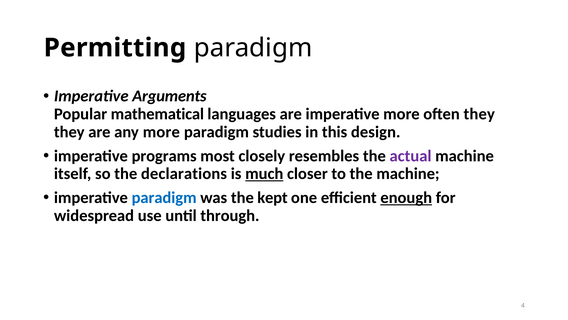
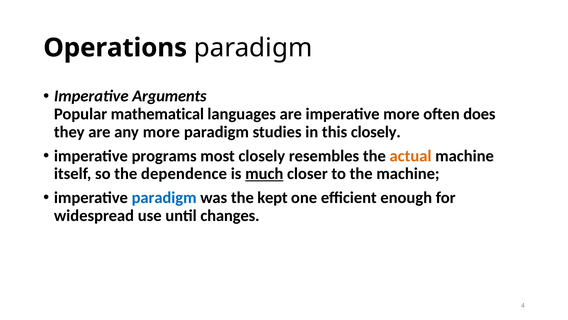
Permitting: Permitting -> Operations
often they: they -> does
this design: design -> closely
actual colour: purple -> orange
declarations: declarations -> dependence
enough underline: present -> none
through: through -> changes
